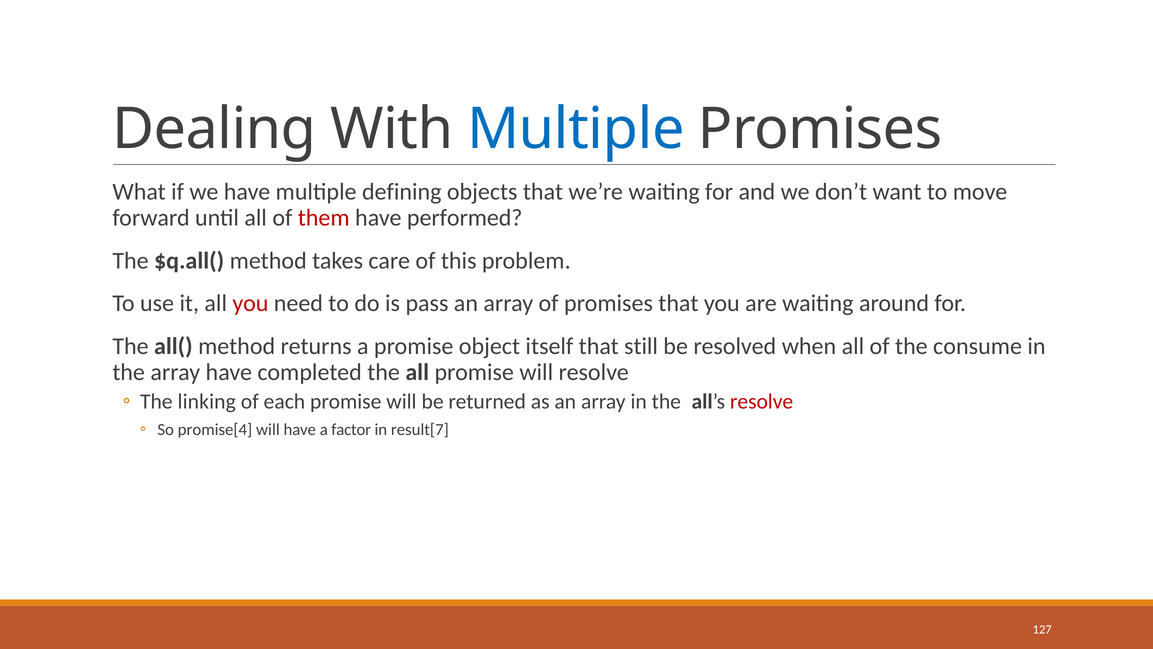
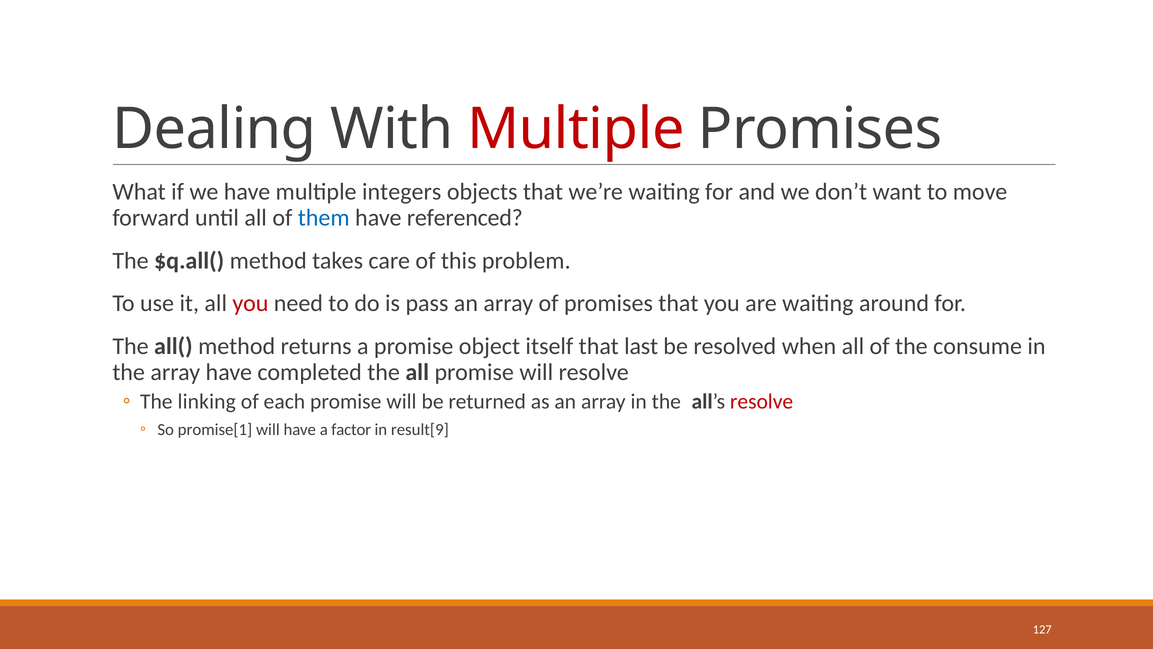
Multiple at (576, 129) colour: blue -> red
defining: defining -> integers
them colour: red -> blue
performed: performed -> referenced
still: still -> last
promise[4: promise[4 -> promise[1
result[7: result[7 -> result[9
